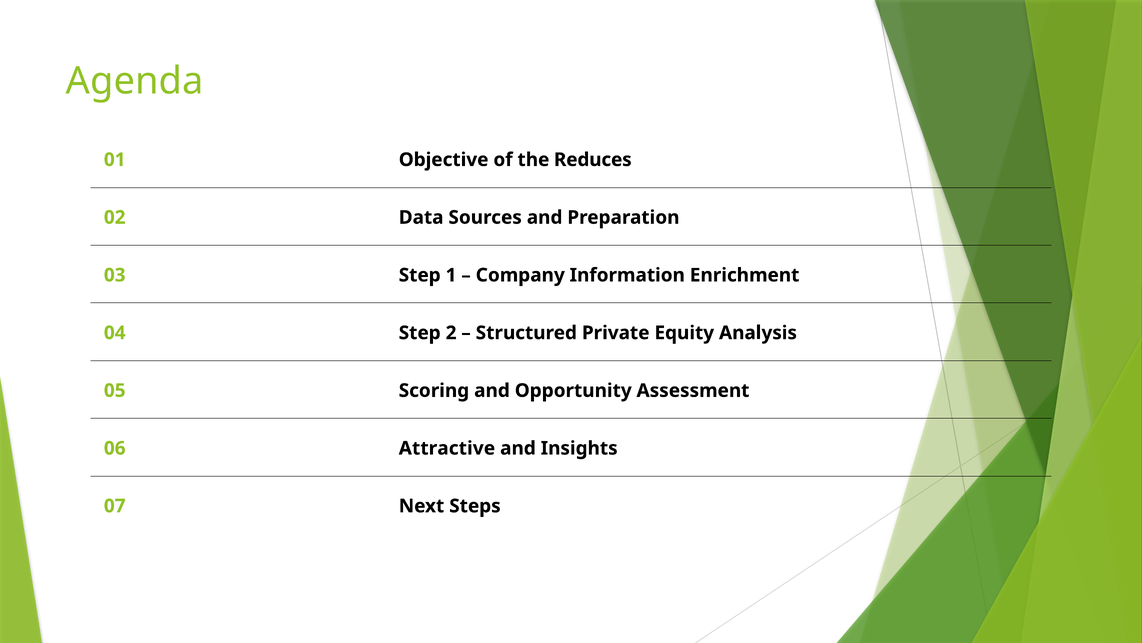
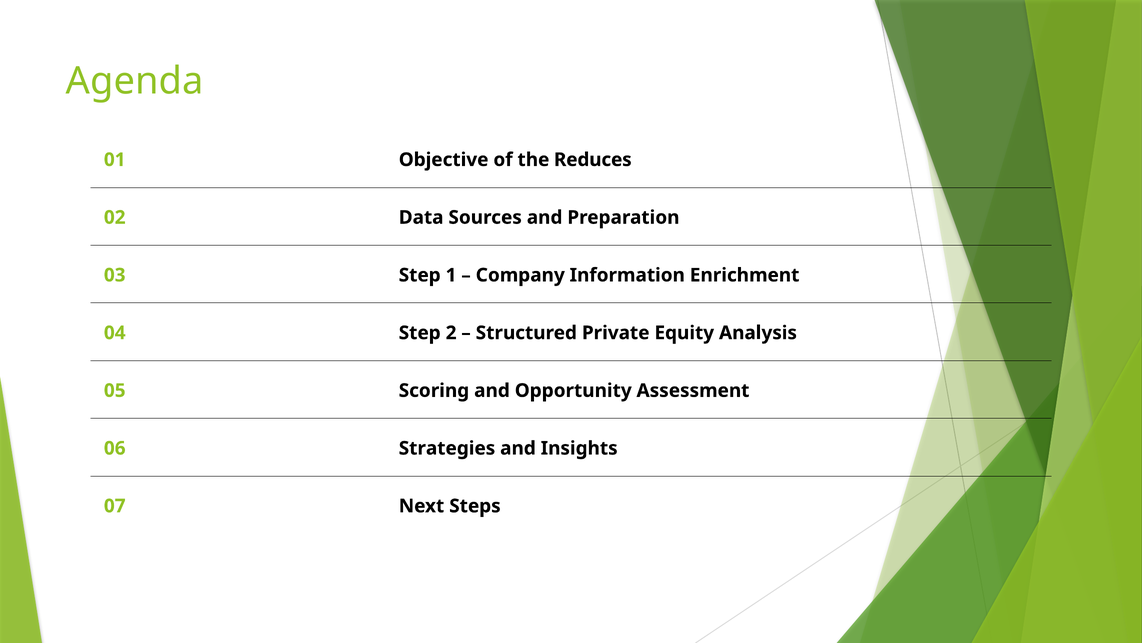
Attractive: Attractive -> Strategies
